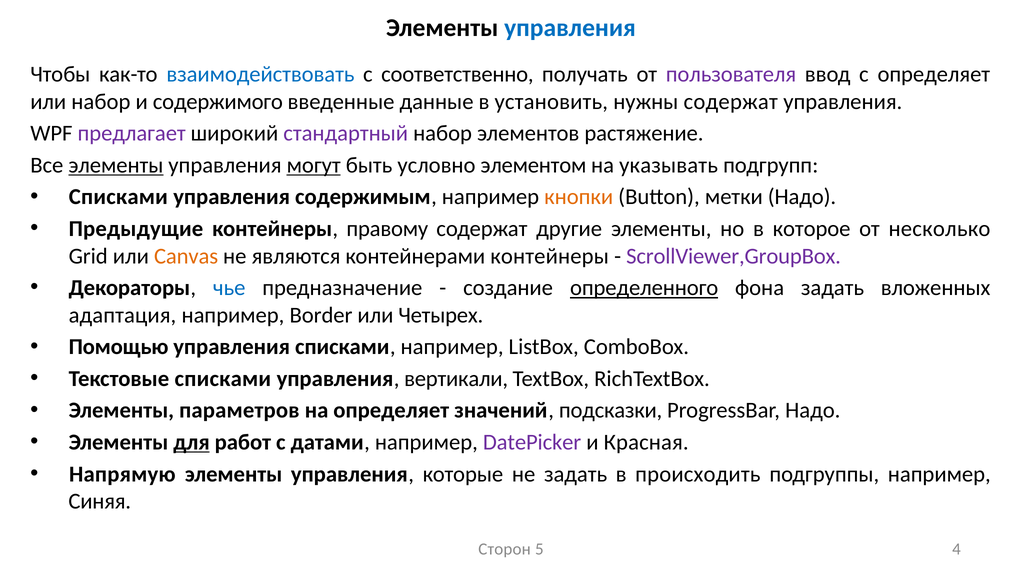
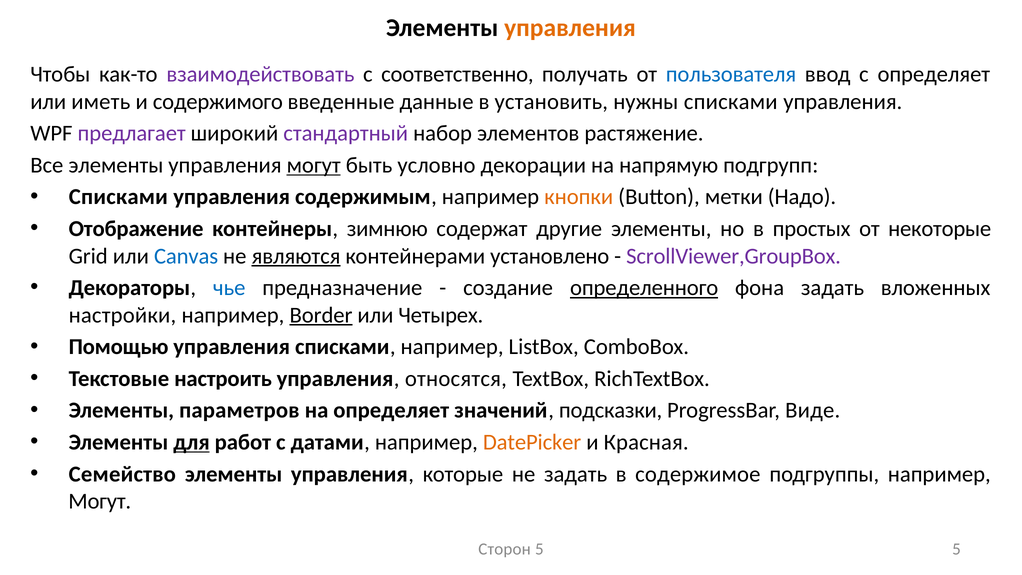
управления at (570, 28) colour: blue -> orange
взаимодействовать colour: blue -> purple
пользователя colour: purple -> blue
или набор: набор -> иметь
нужны содержат: содержат -> списками
элементы at (116, 165) underline: present -> none
элементом: элементом -> декорации
указывать: указывать -> напрямую
Предыдущие: Предыдущие -> Отображение
правому: правому -> зимнюю
которое: которое -> простых
несколько: несколько -> некоторые
Canvas colour: orange -> blue
являются underline: none -> present
контейнерами контейнеры: контейнеры -> установлено
адаптация: адаптация -> настройки
Border underline: none -> present
Текстовые списками: списками -> настроить
вертикали: вертикали -> относятся
ProgressBar Надо: Надо -> Виде
DatePicker colour: purple -> orange
Напрямую: Напрямую -> Семейство
происходить: происходить -> содержимое
Синяя at (100, 501): Синяя -> Могут
5 4: 4 -> 5
